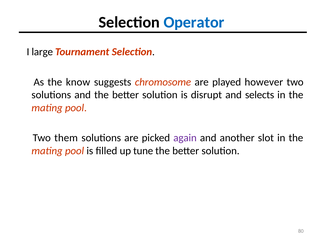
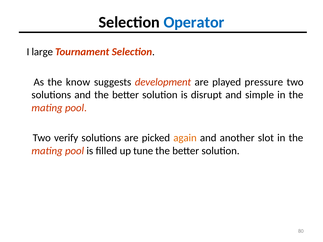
chromosome: chromosome -> development
however: however -> pressure
selects: selects -> simple
them: them -> verify
again colour: purple -> orange
